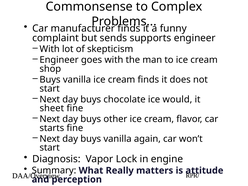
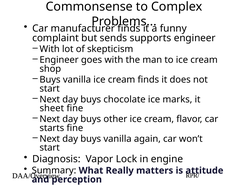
would: would -> marks
